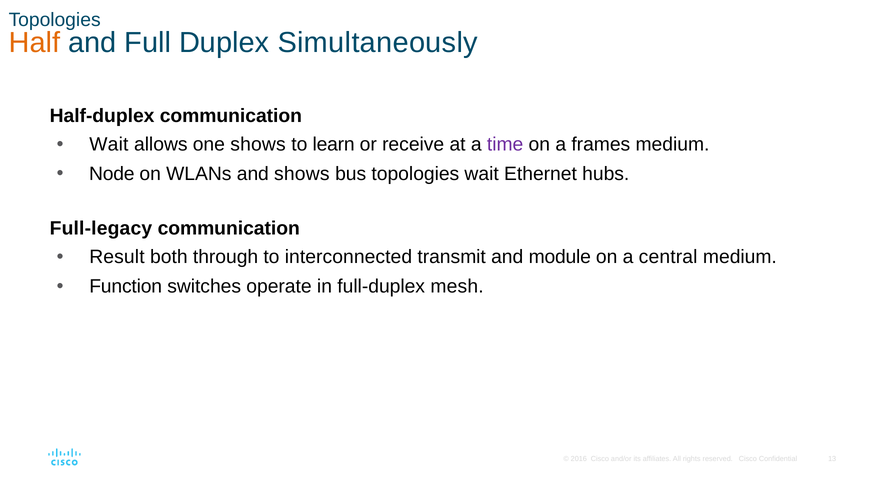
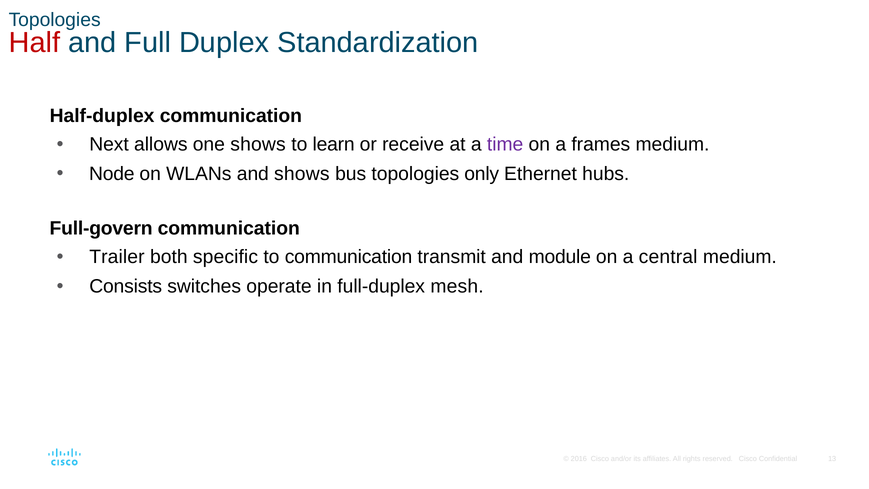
Half colour: orange -> red
Simultaneously: Simultaneously -> Standardization
Wait at (109, 144): Wait -> Next
topologies wait: wait -> only
Full-legacy: Full-legacy -> Full-govern
Result: Result -> Trailer
through: through -> specific
to interconnected: interconnected -> communication
Function: Function -> Consists
